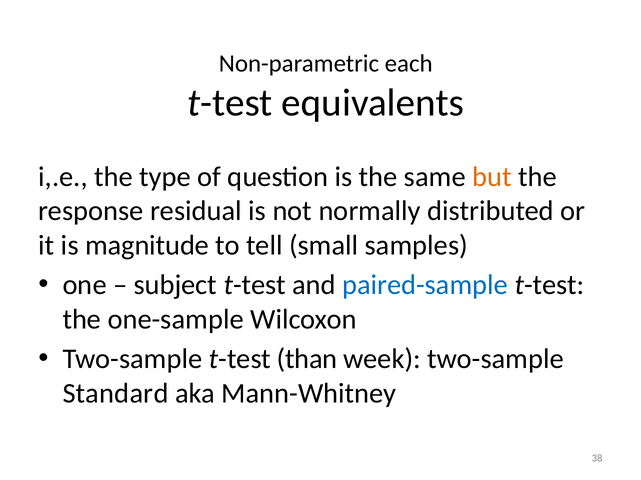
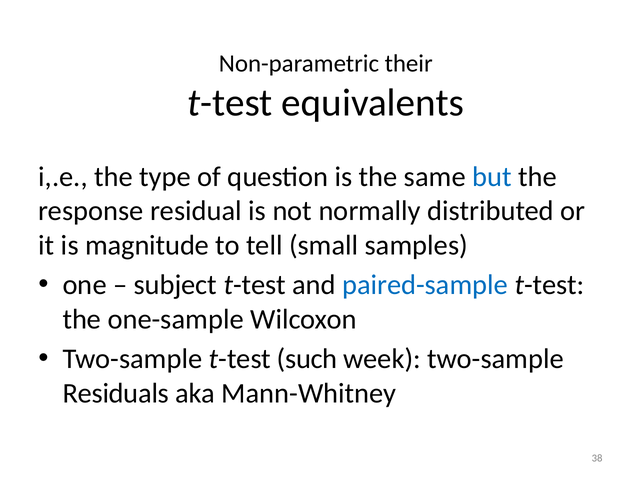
each: each -> their
but colour: orange -> blue
than: than -> such
Standard: Standard -> Residuals
